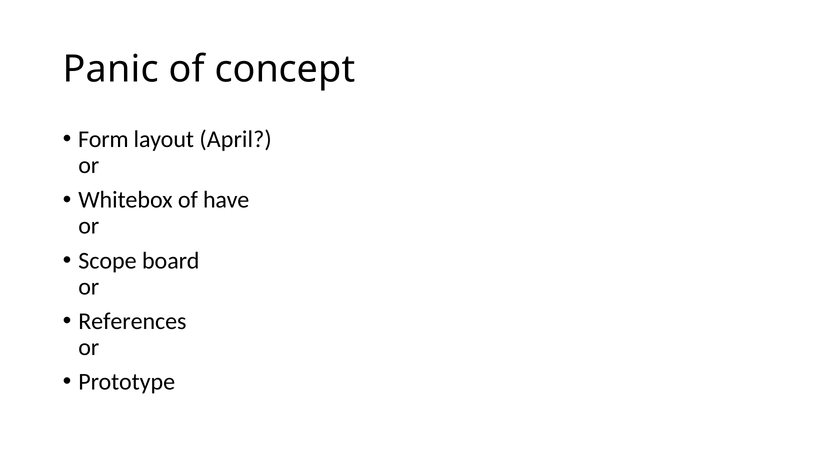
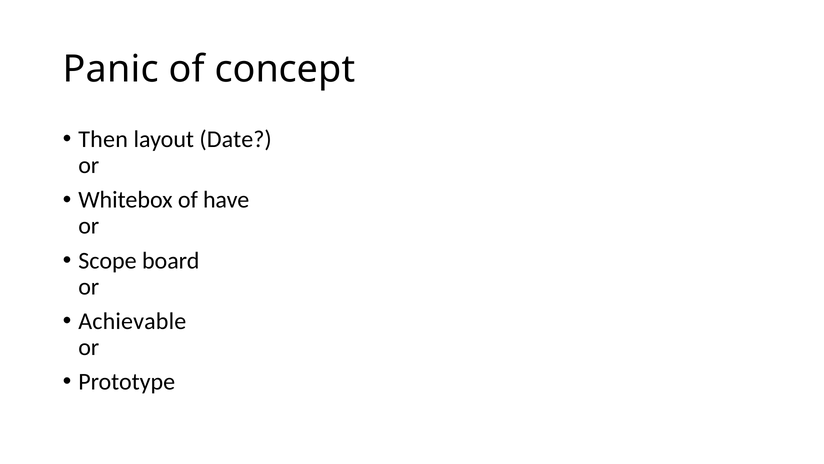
Form: Form -> Then
April: April -> Date
References: References -> Achievable
